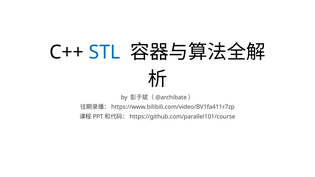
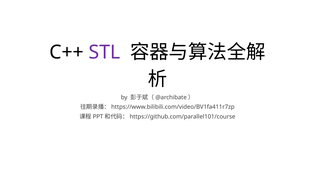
STL colour: blue -> purple
